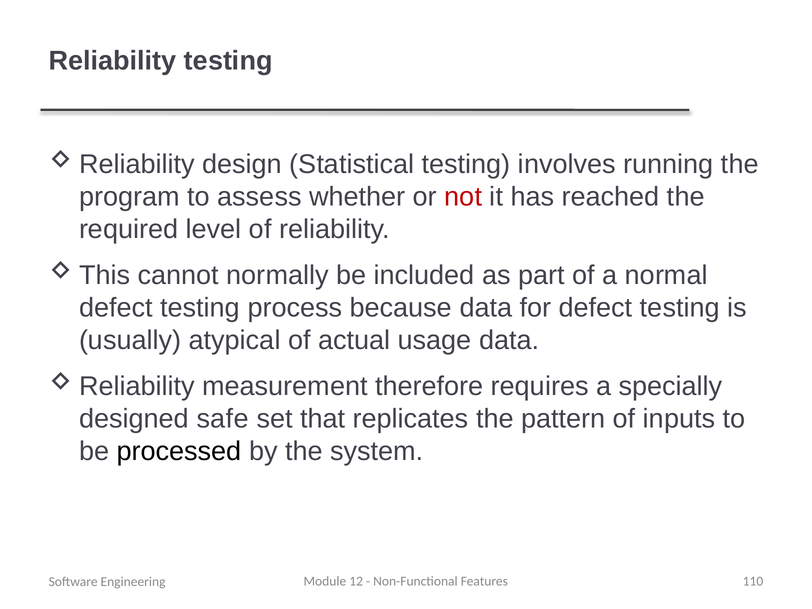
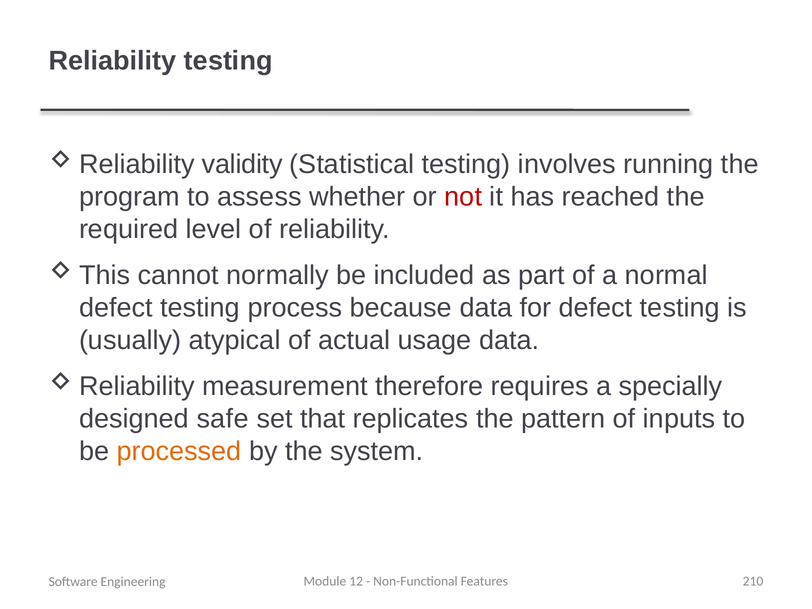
design: design -> validity
processed colour: black -> orange
110: 110 -> 210
